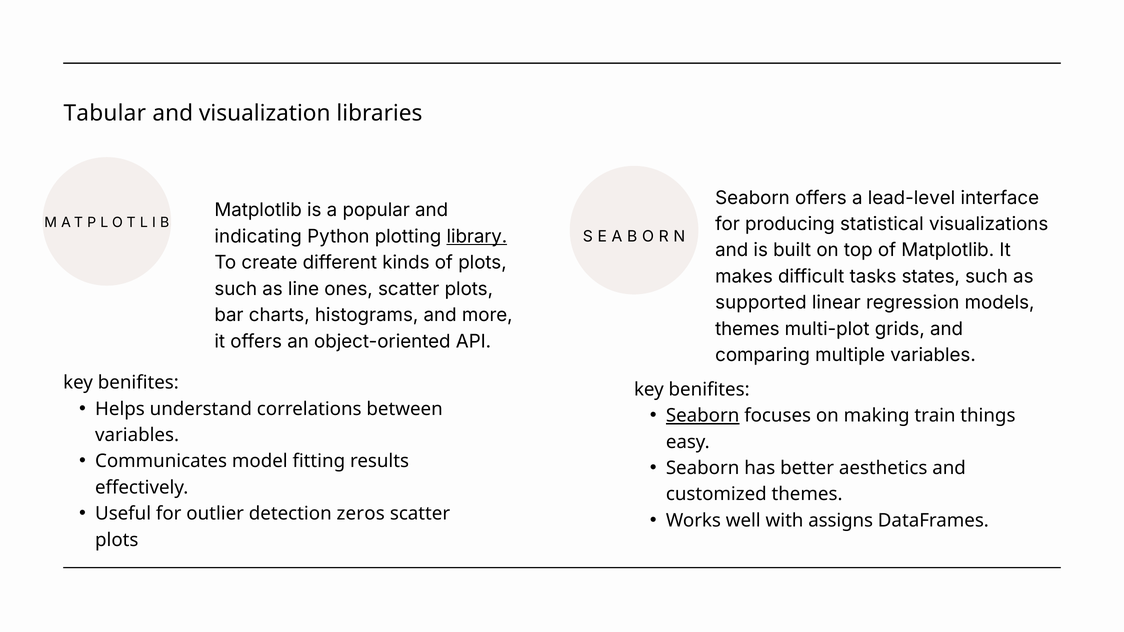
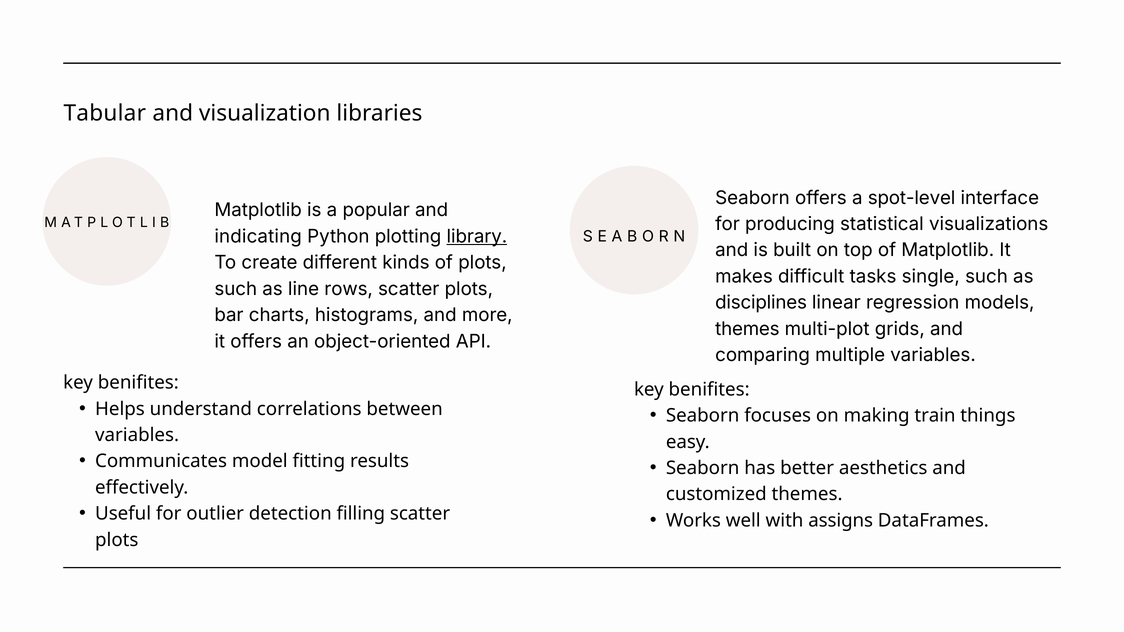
lead-level: lead-level -> spot-level
states: states -> single
ones: ones -> rows
supported: supported -> disciplines
Seaborn at (703, 416) underline: present -> none
zeros: zeros -> filling
